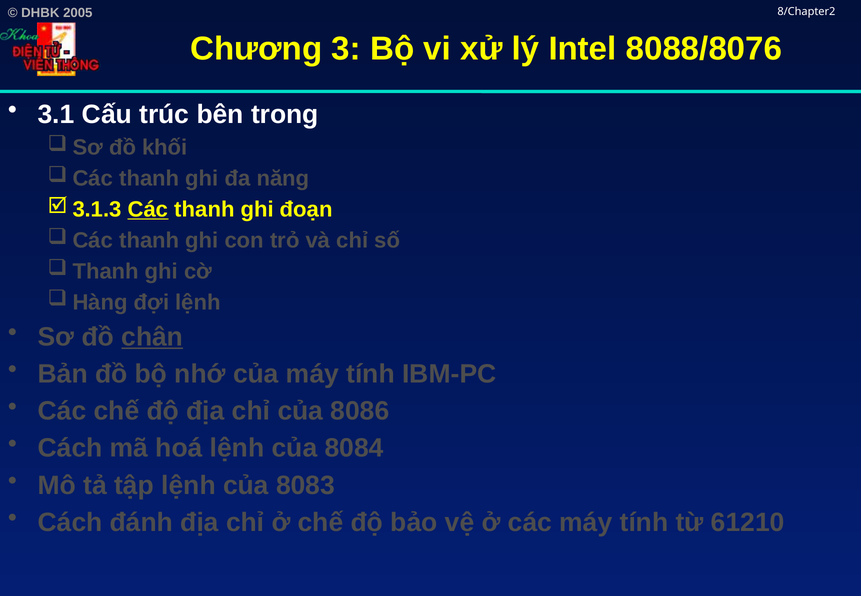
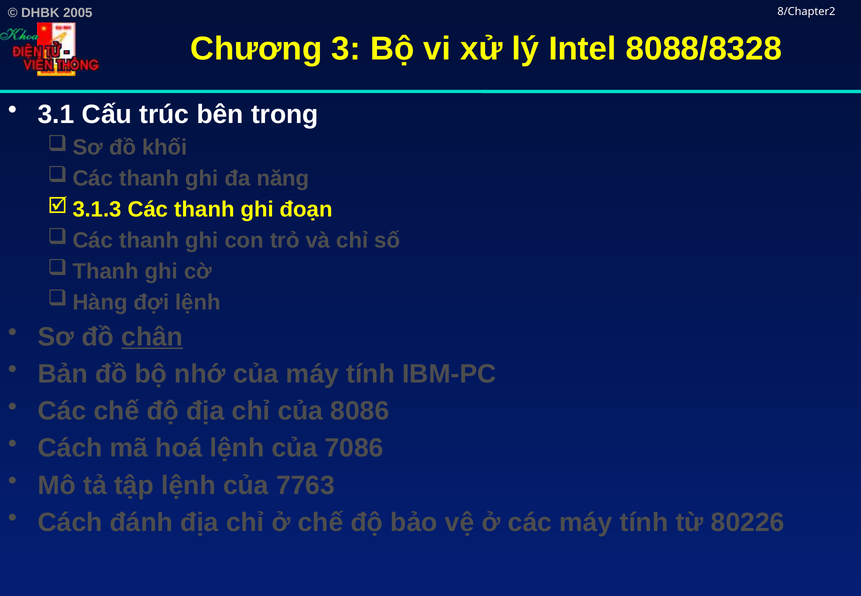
8088/8076: 8088/8076 -> 8088/8328
Các at (148, 210) underline: present -> none
8084: 8084 -> 7086
8083: 8083 -> 7763
61210: 61210 -> 80226
